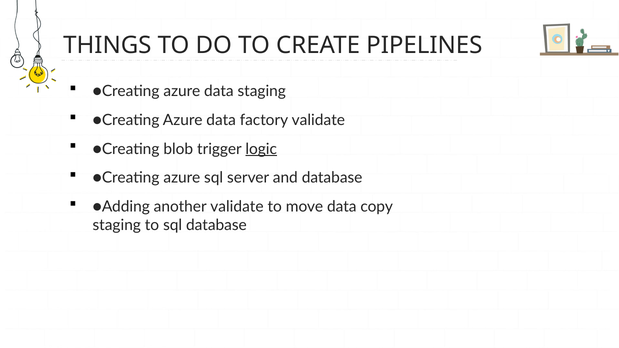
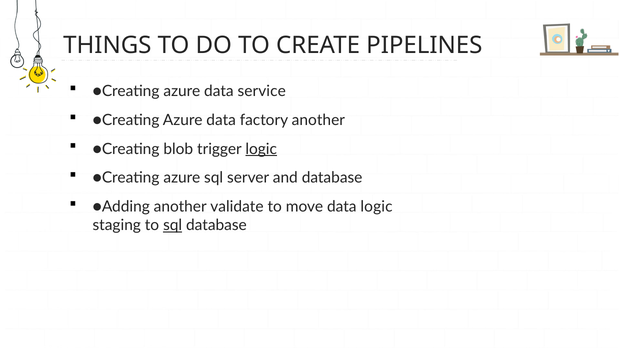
data staging: staging -> service
factory validate: validate -> another
data copy: copy -> logic
sql at (173, 225) underline: none -> present
